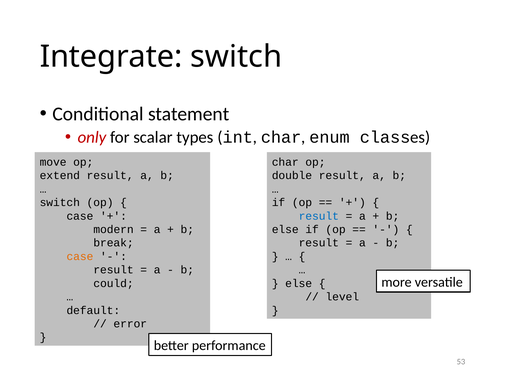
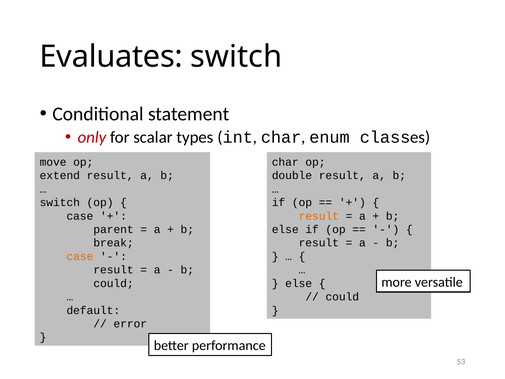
Integrate: Integrate -> Evaluates
result at (319, 216) colour: blue -> orange
modern: modern -> parent
level at (342, 297): level -> could
